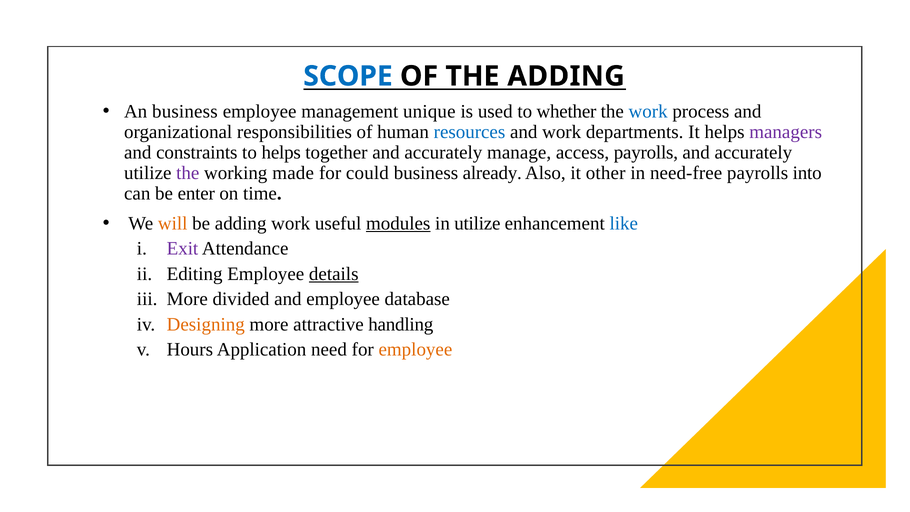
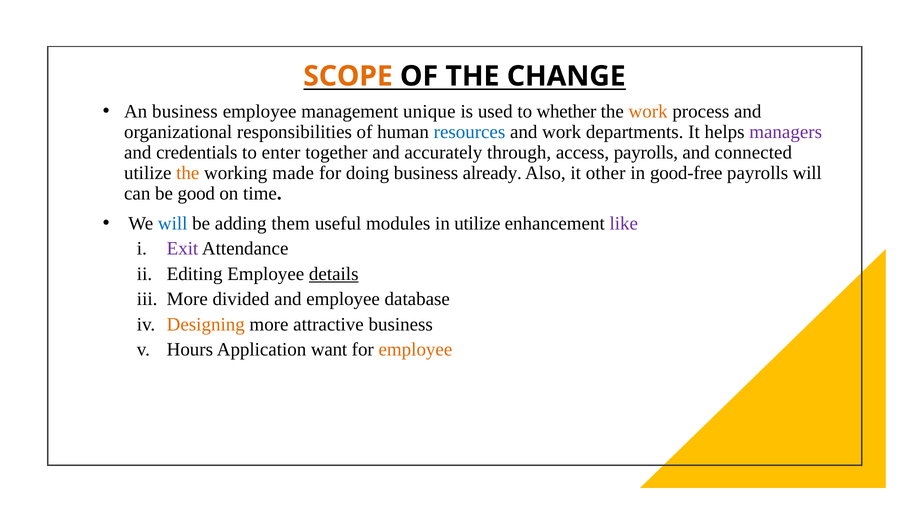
SCOPE colour: blue -> orange
THE ADDING: ADDING -> CHANGE
work at (648, 111) colour: blue -> orange
constraints: constraints -> credentials
to helps: helps -> enter
manage: manage -> through
accurately at (753, 152): accurately -> connected
the at (188, 173) colour: purple -> orange
could: could -> doing
need-free: need-free -> good-free
payrolls into: into -> will
enter: enter -> good
will at (173, 223) colour: orange -> blue
adding work: work -> them
modules underline: present -> none
like colour: blue -> purple
attractive handling: handling -> business
need: need -> want
